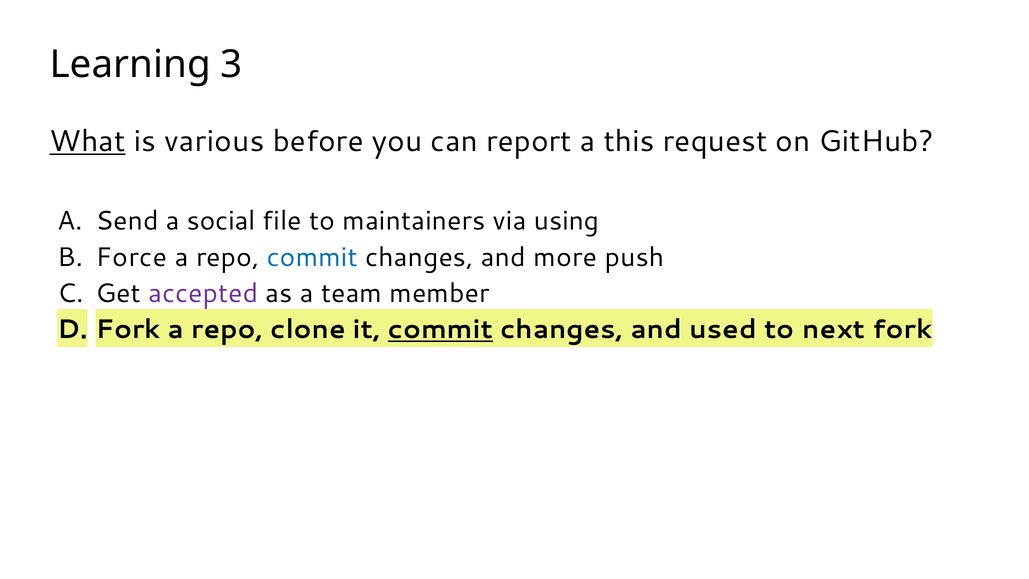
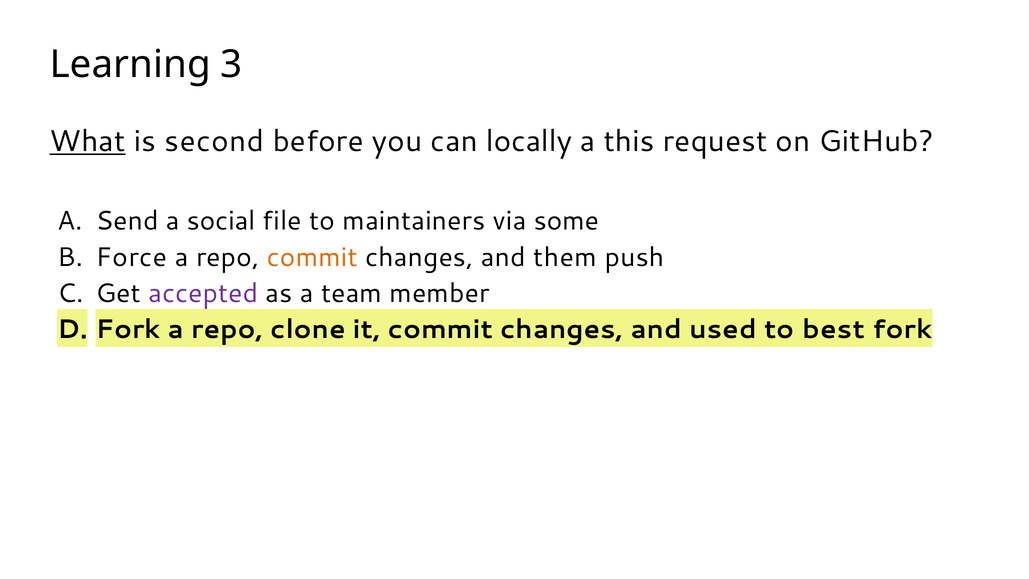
various: various -> second
report: report -> locally
using: using -> some
commit at (312, 257) colour: blue -> orange
more: more -> them
commit at (440, 330) underline: present -> none
next: next -> best
